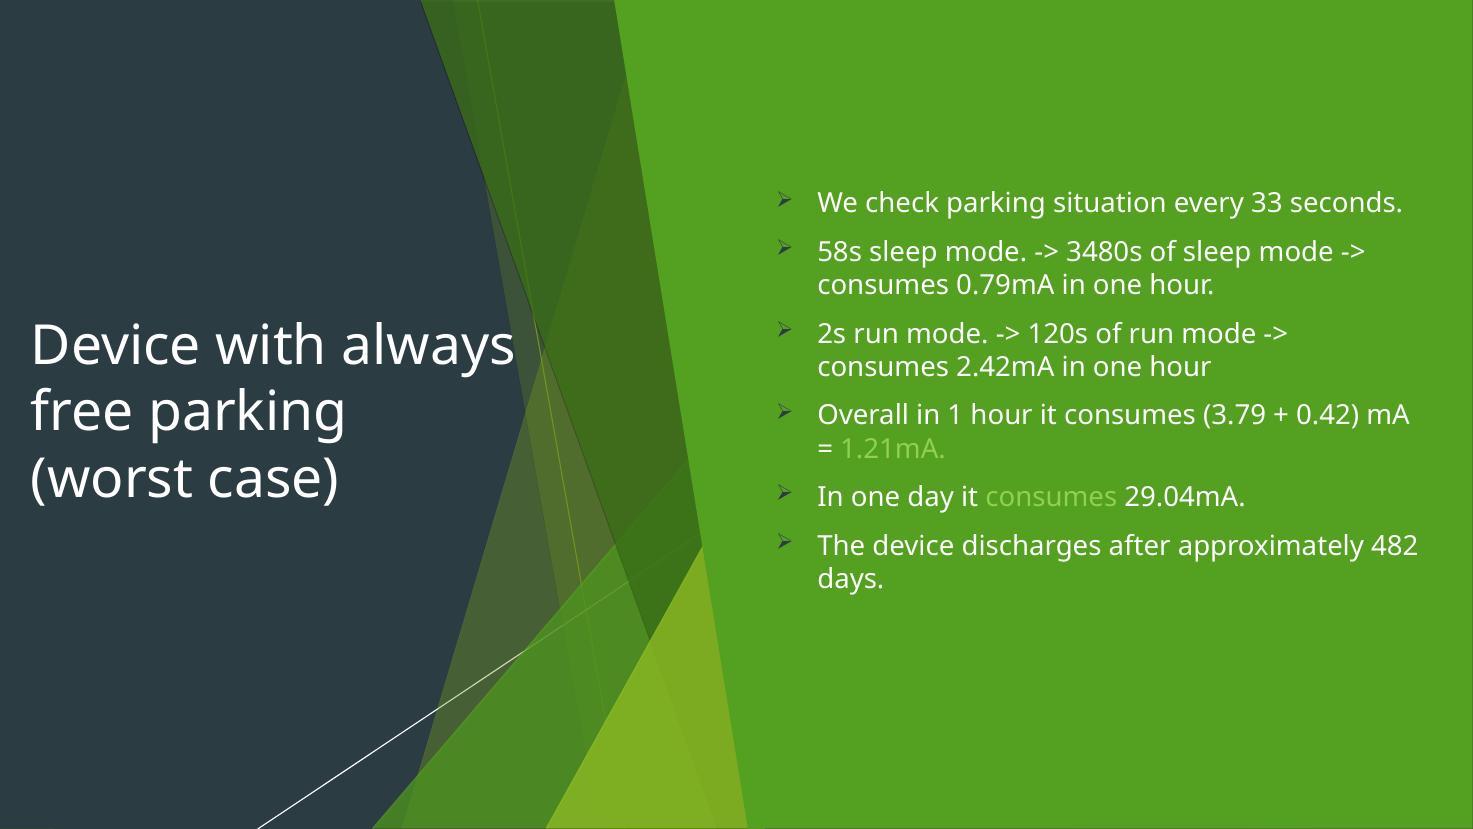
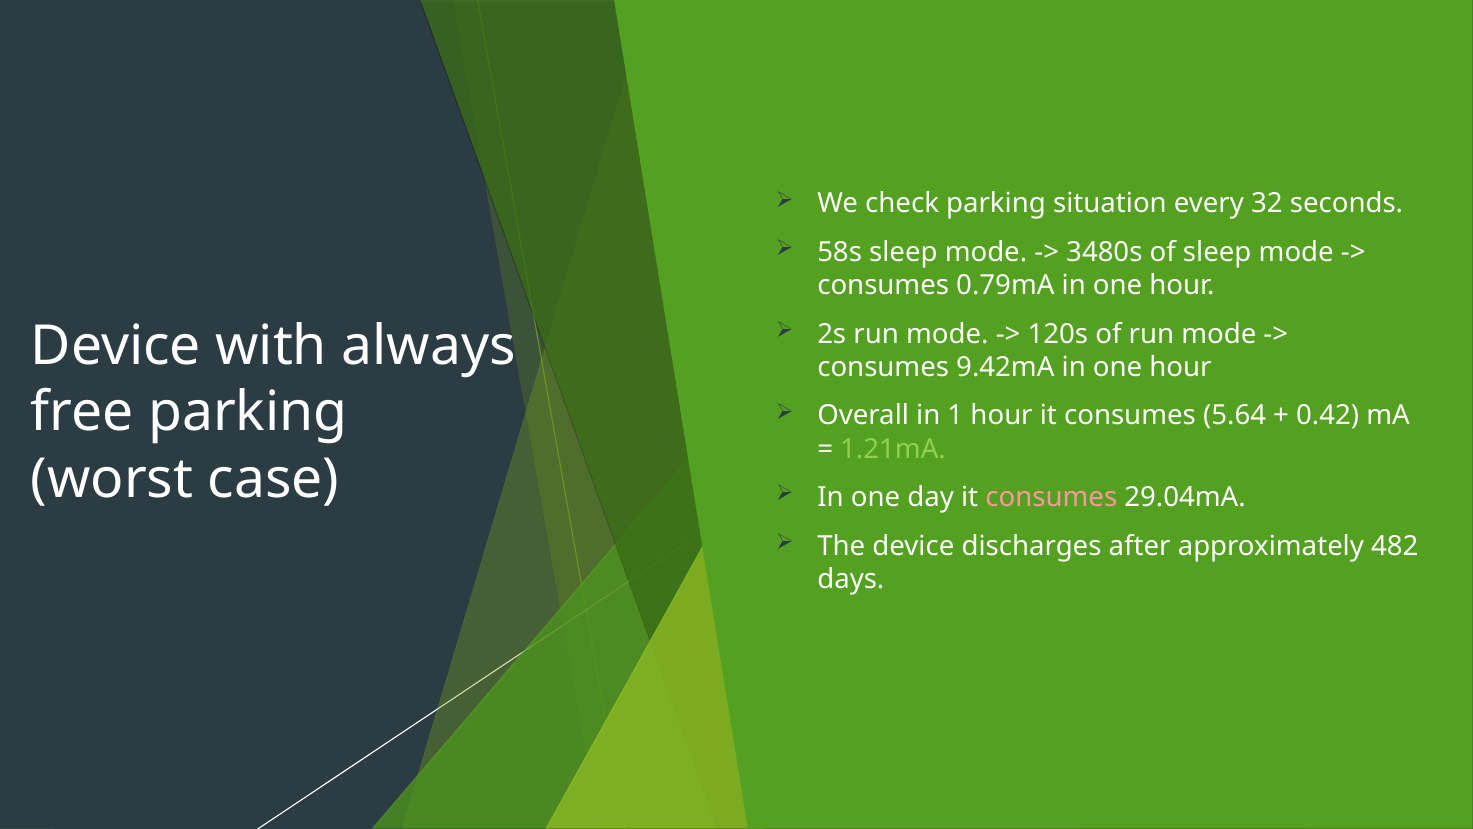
33: 33 -> 32
2.42mA: 2.42mA -> 9.42mA
3.79: 3.79 -> 5.64
consumes at (1051, 497) colour: light green -> pink
